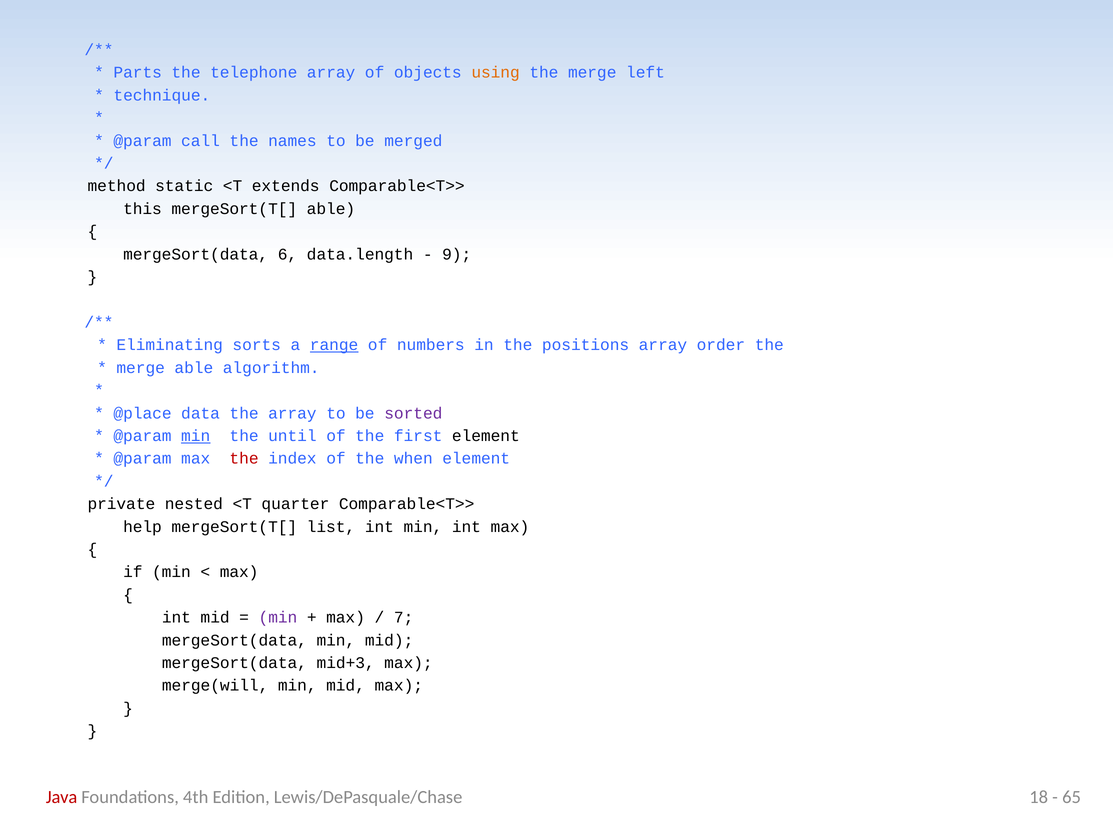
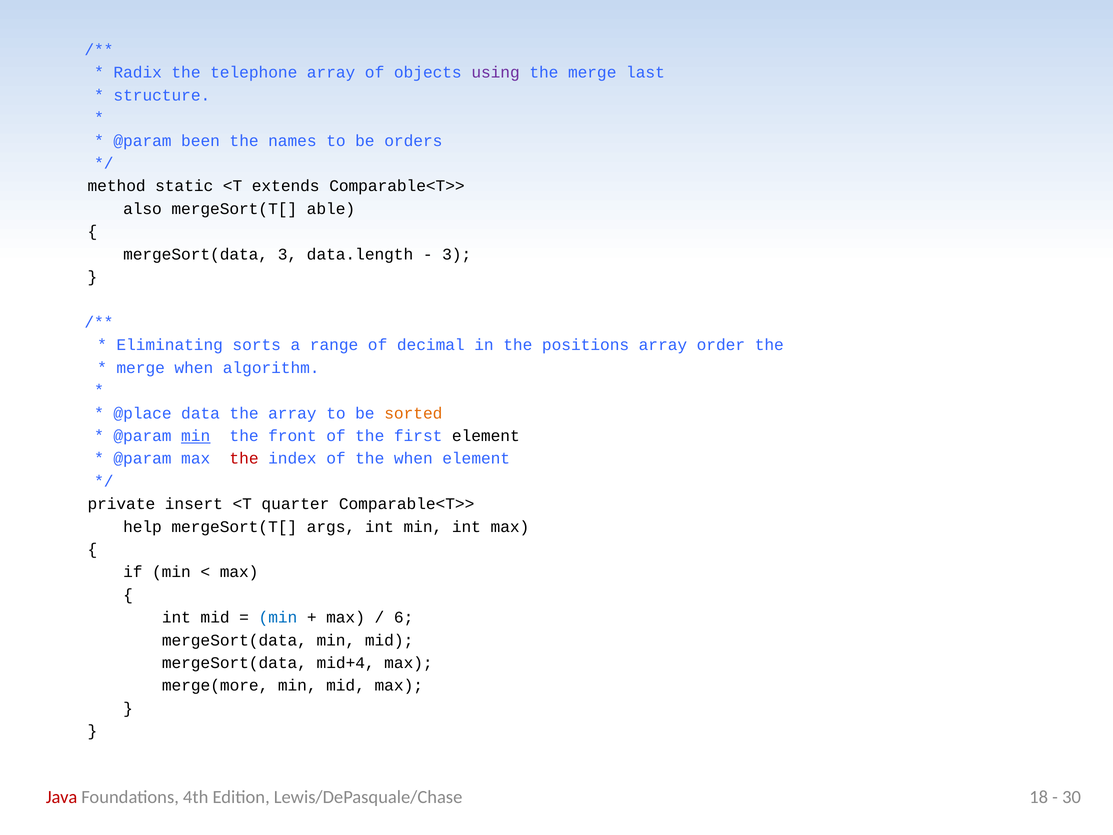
Parts: Parts -> Radix
using colour: orange -> purple
left: left -> last
technique: technique -> structure
call: call -> been
merged: merged -> orders
this: this -> also
mergeSort(data 6: 6 -> 3
9 at (457, 254): 9 -> 3
range underline: present -> none
numbers: numbers -> decimal
merge able: able -> when
sorted colour: purple -> orange
until: until -> front
nested: nested -> insert
list: list -> args
min at (278, 617) colour: purple -> blue
7: 7 -> 6
mid+3: mid+3 -> mid+4
merge(will: merge(will -> merge(more
65: 65 -> 30
